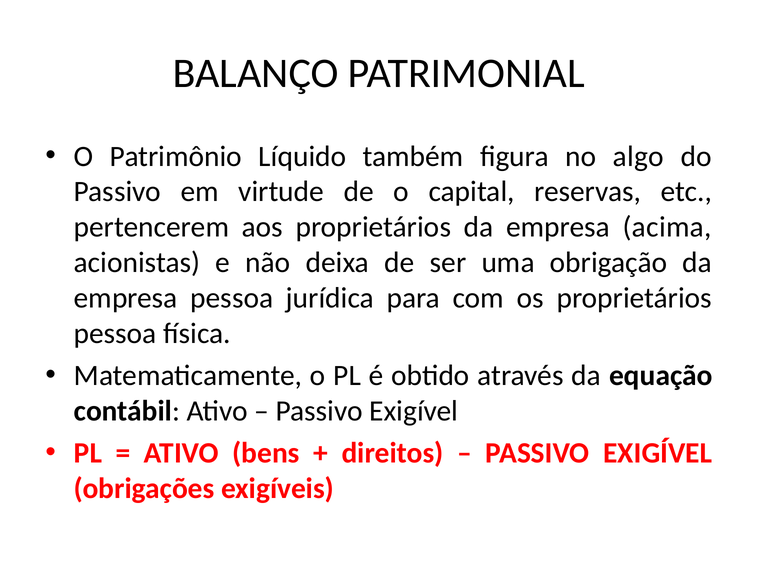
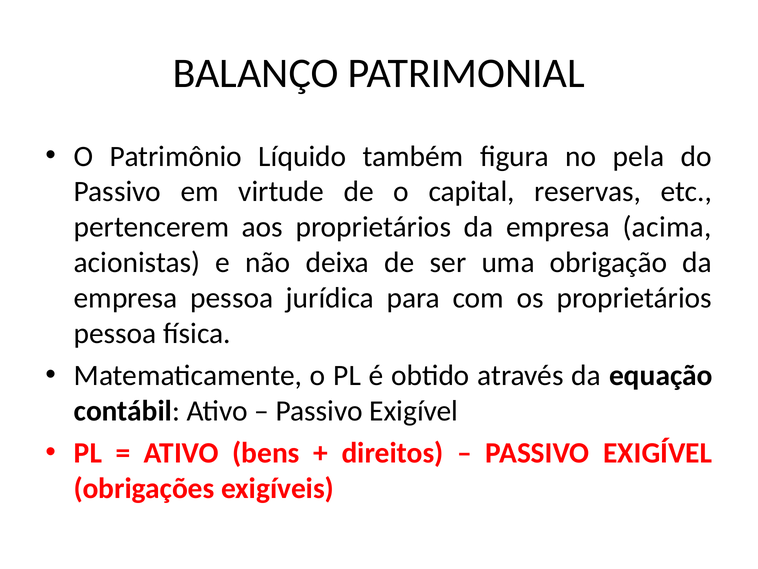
algo: algo -> pela
